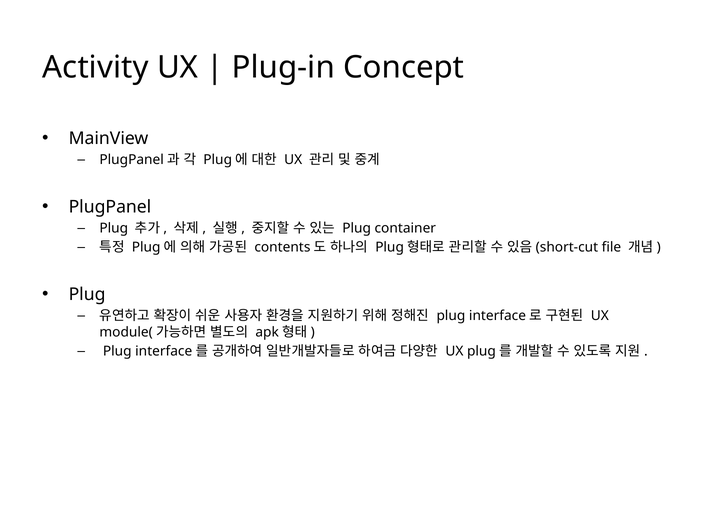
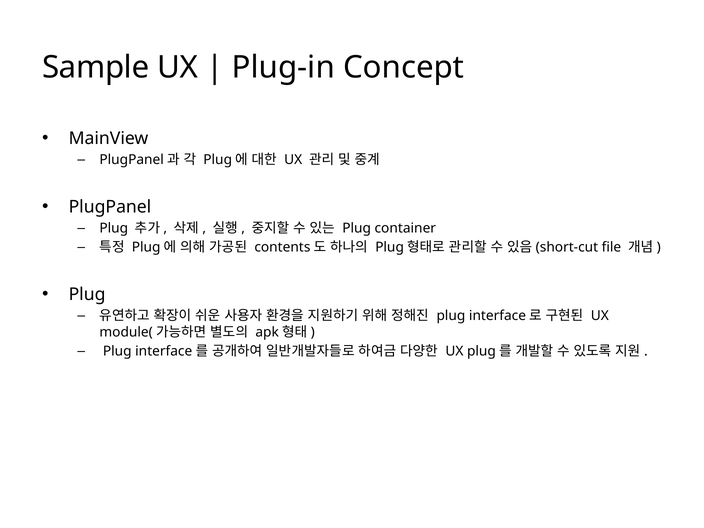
Activity: Activity -> Sample
